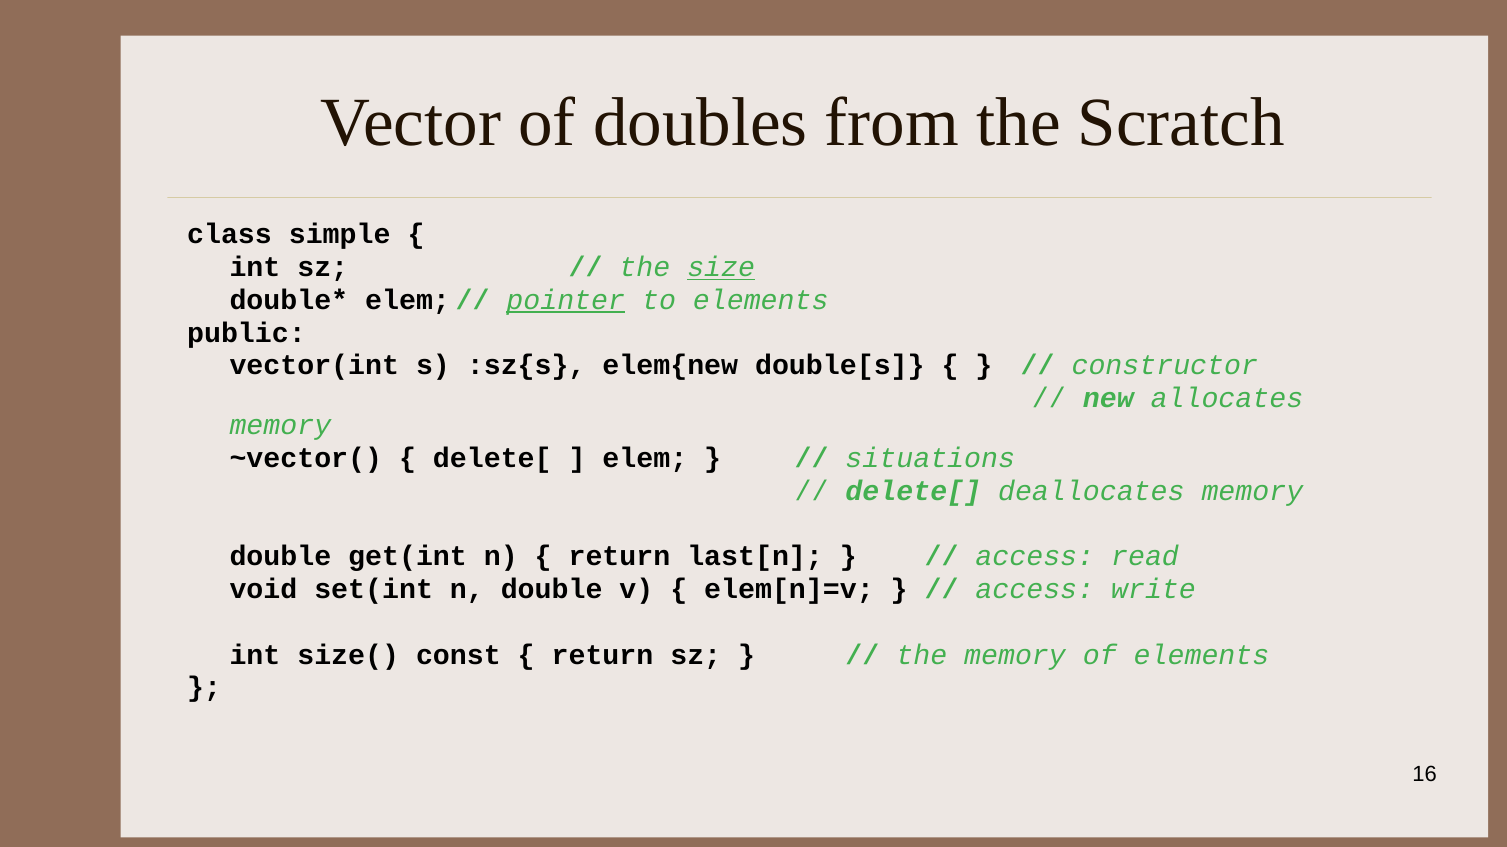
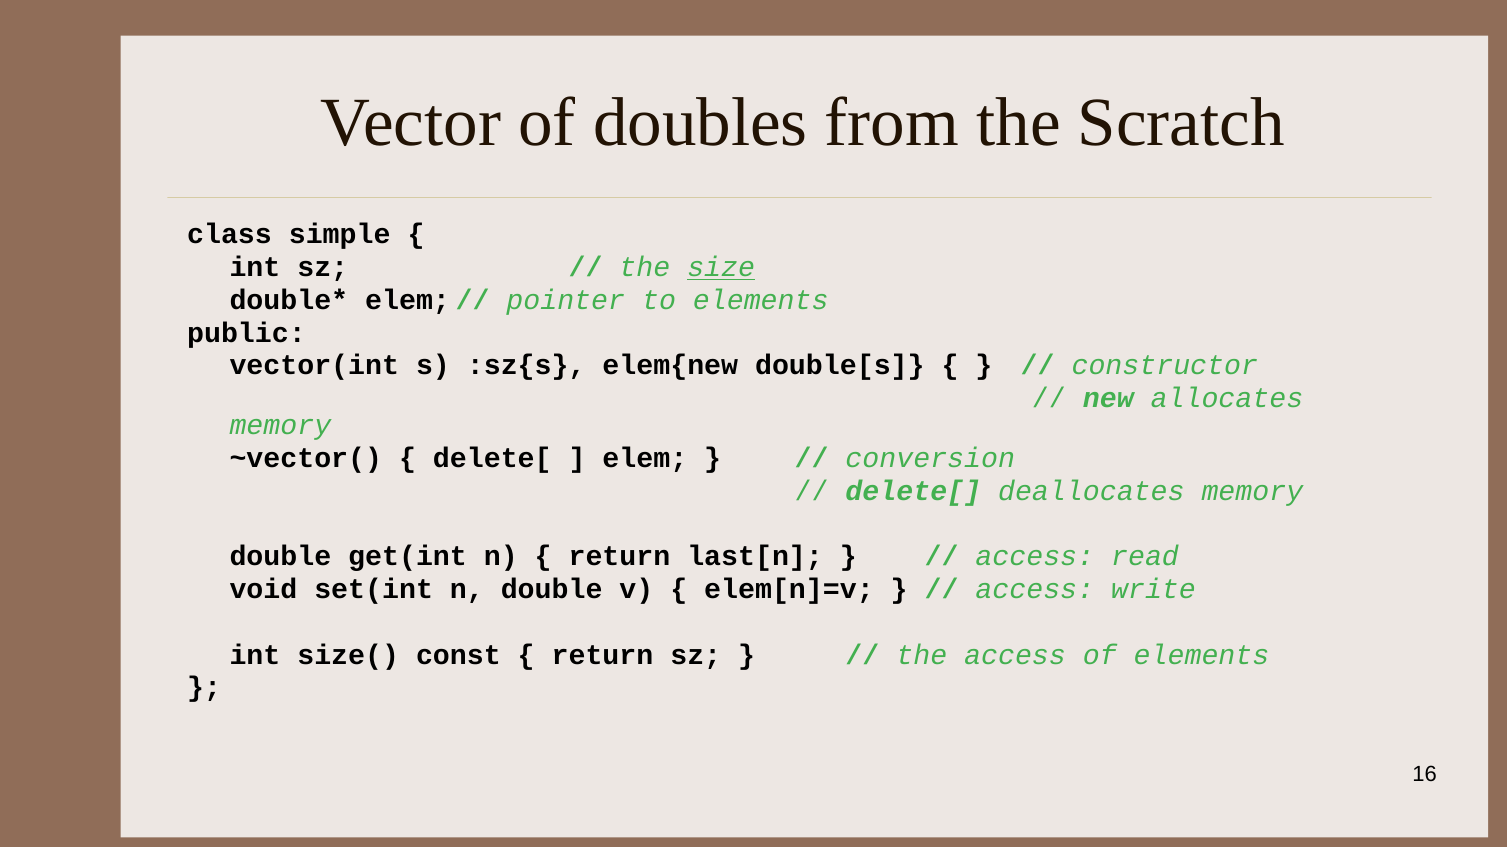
pointer underline: present -> none
situations: situations -> conversion
the memory: memory -> access
